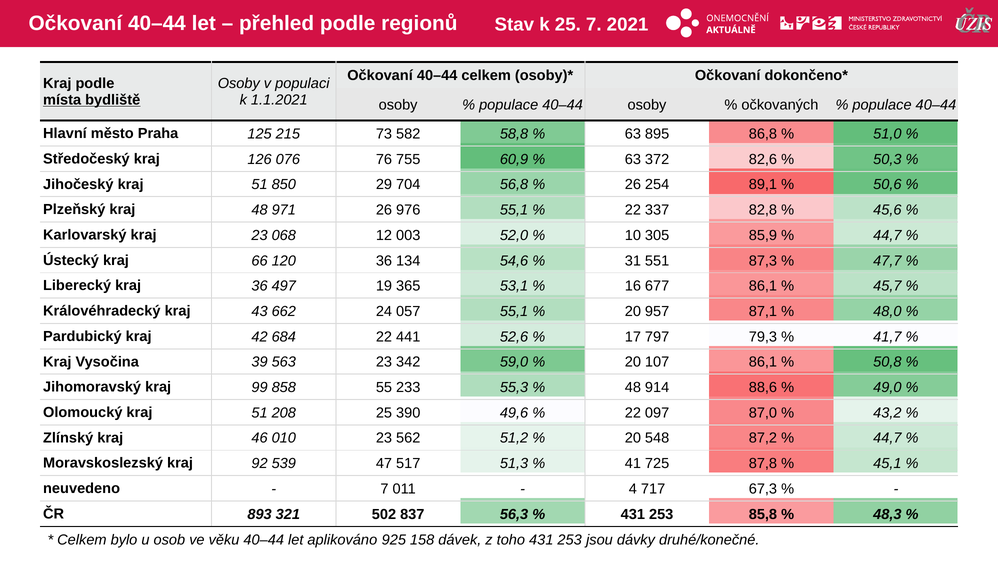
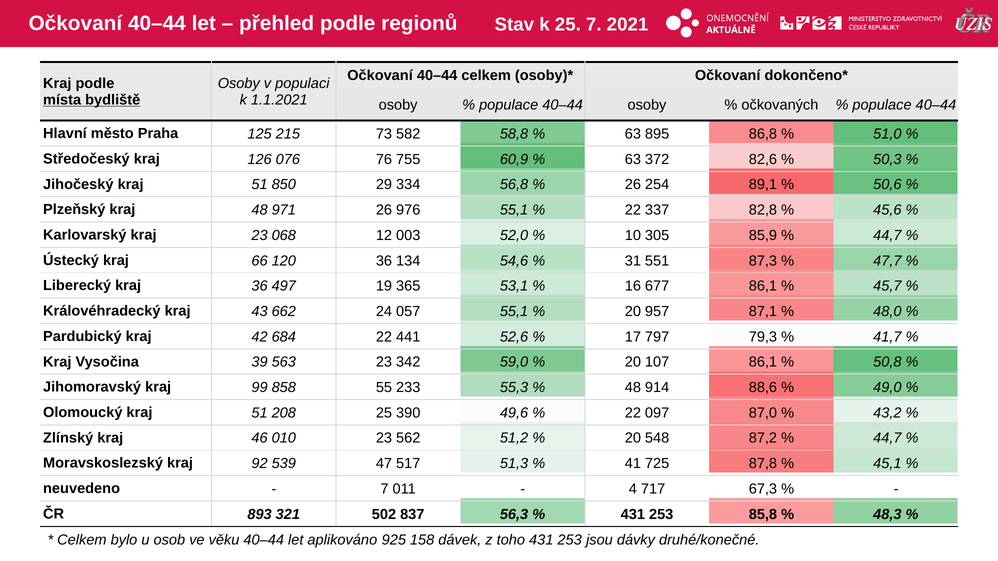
704: 704 -> 334
